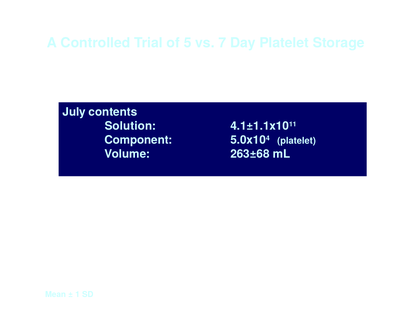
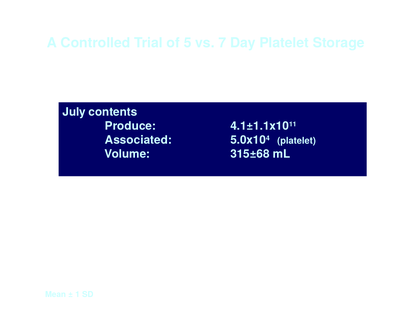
Solution: Solution -> Produce
Component: Component -> Associated
263±68: 263±68 -> 315±68
